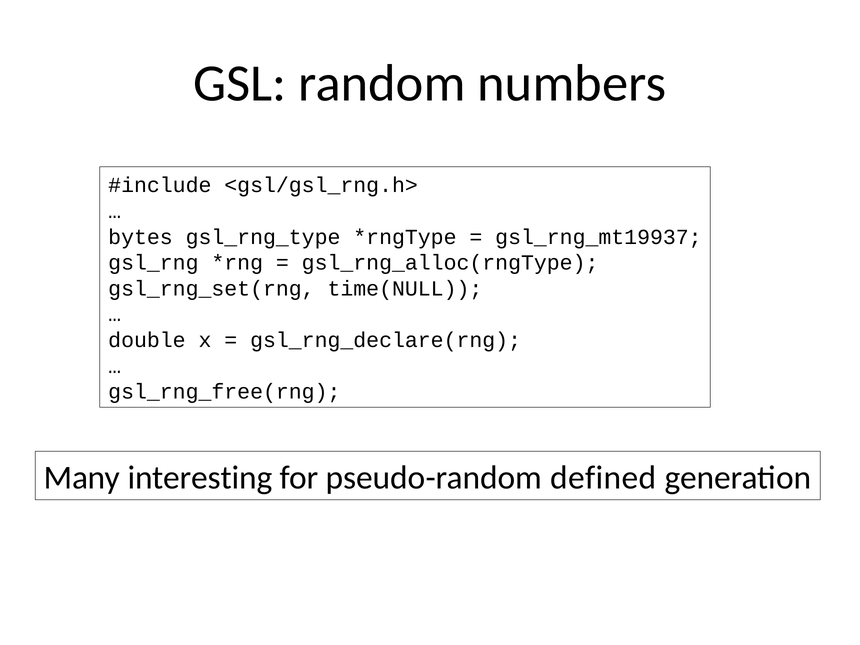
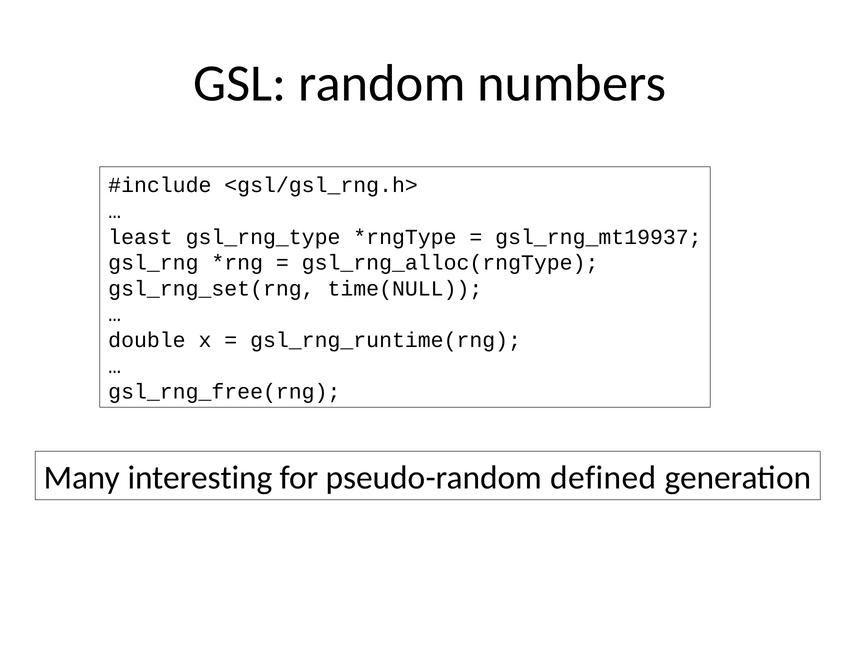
bytes: bytes -> least
gsl_rng_declare(rng: gsl_rng_declare(rng -> gsl_rng_runtime(rng
